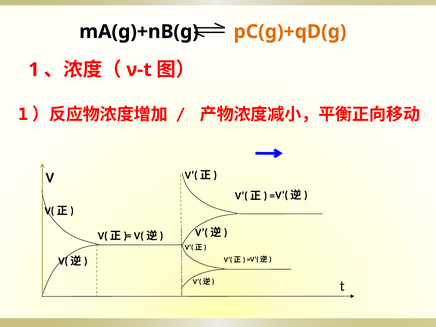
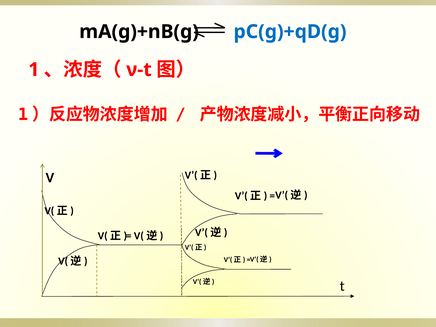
pC(g)+qD(g colour: orange -> blue
